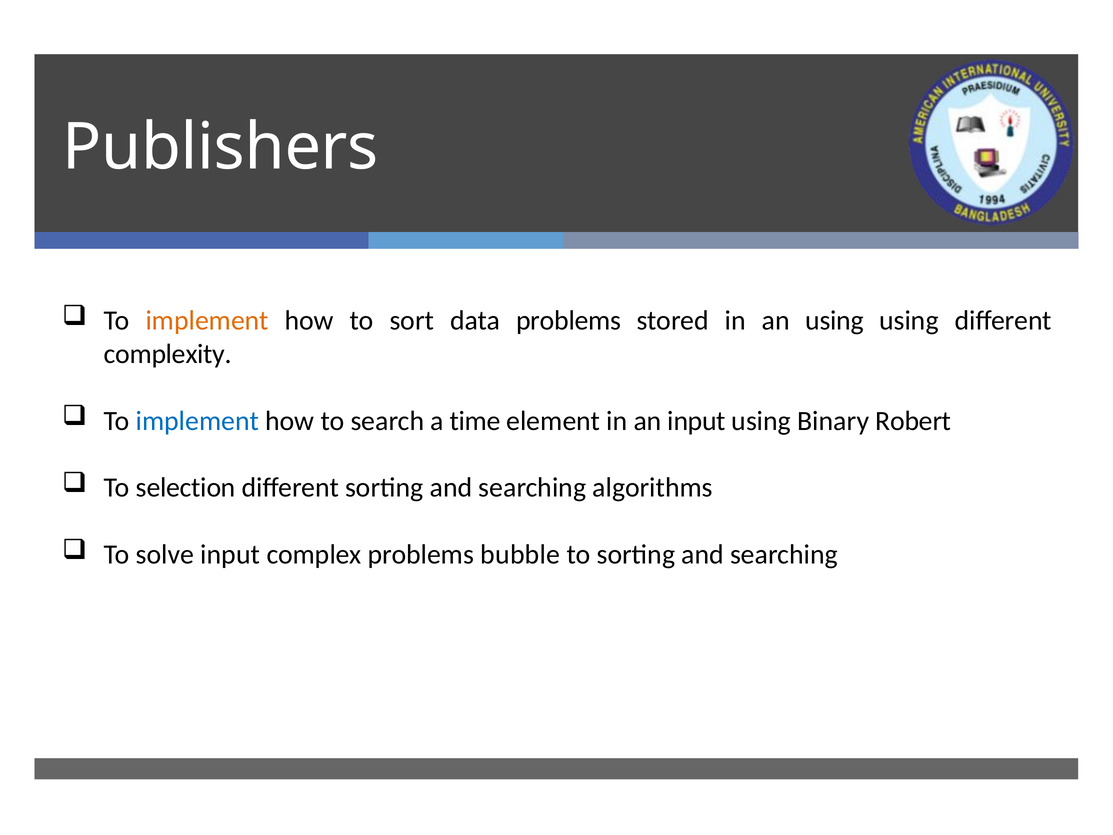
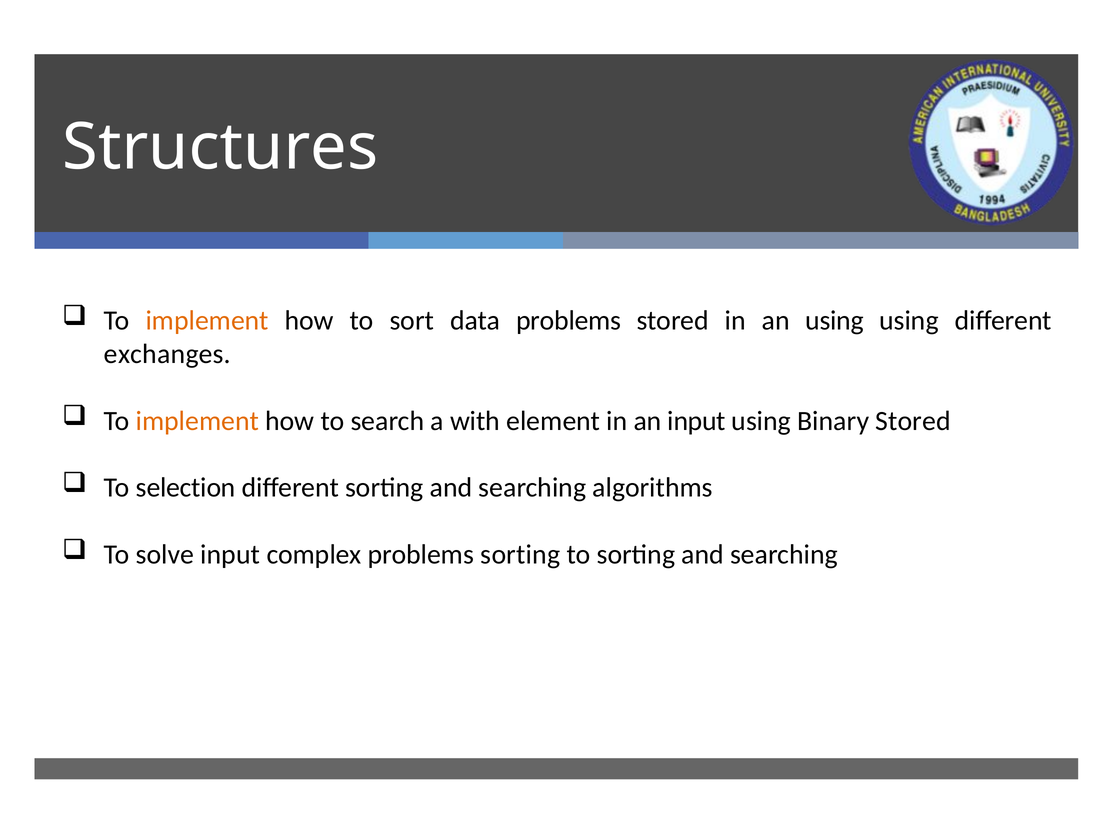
Publishers: Publishers -> Structures
complexity: complexity -> exchanges
implement at (197, 421) colour: blue -> orange
time: time -> with
Binary Robert: Robert -> Stored
problems bubble: bubble -> sorting
